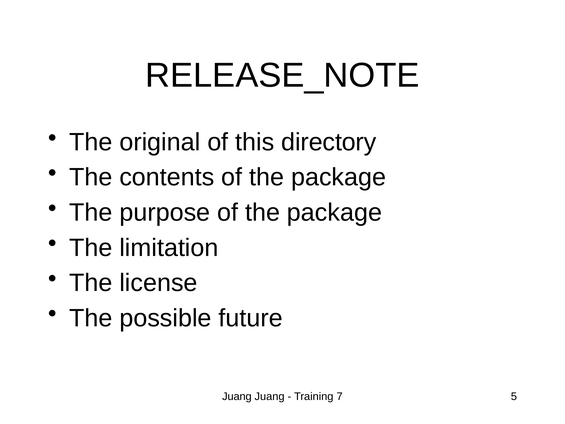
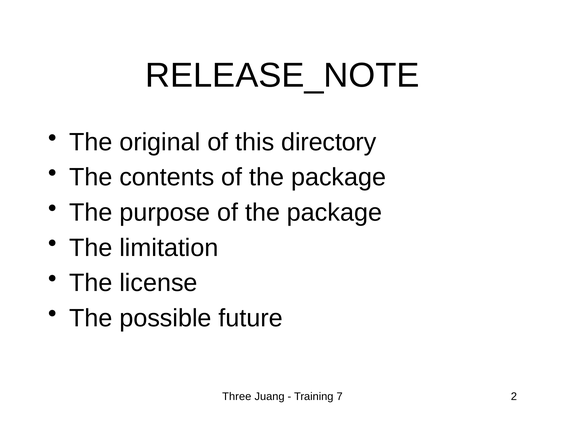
Juang at (237, 396): Juang -> Three
5: 5 -> 2
